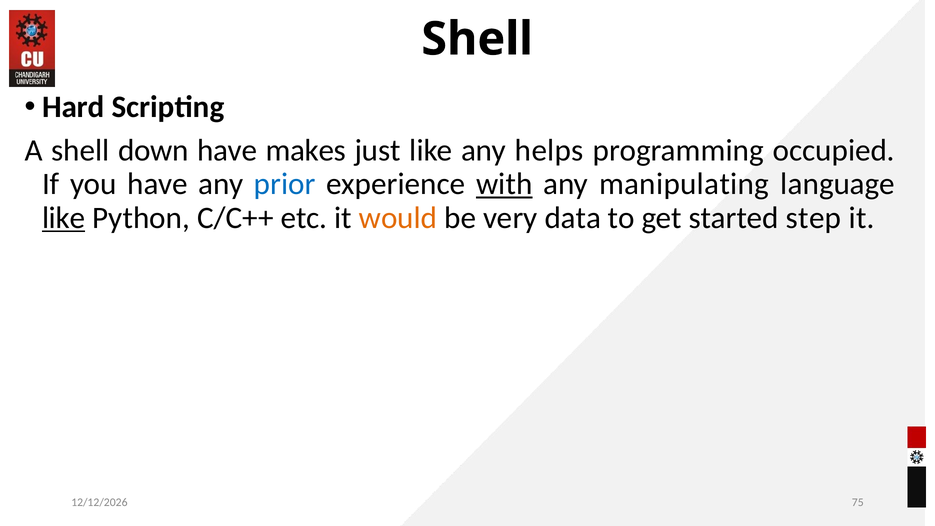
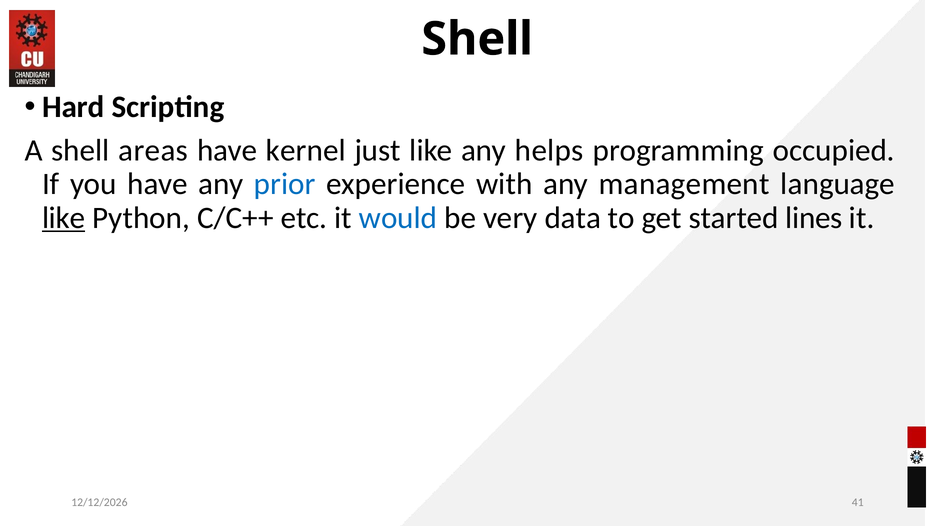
down: down -> areas
makes: makes -> kernel
with underline: present -> none
manipulating: manipulating -> management
would colour: orange -> blue
step: step -> lines
75: 75 -> 41
